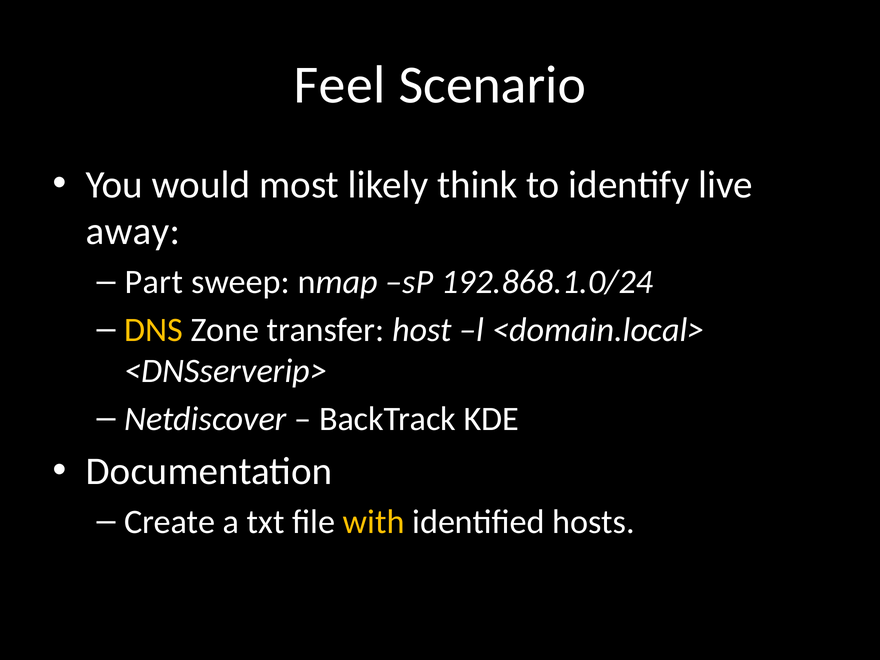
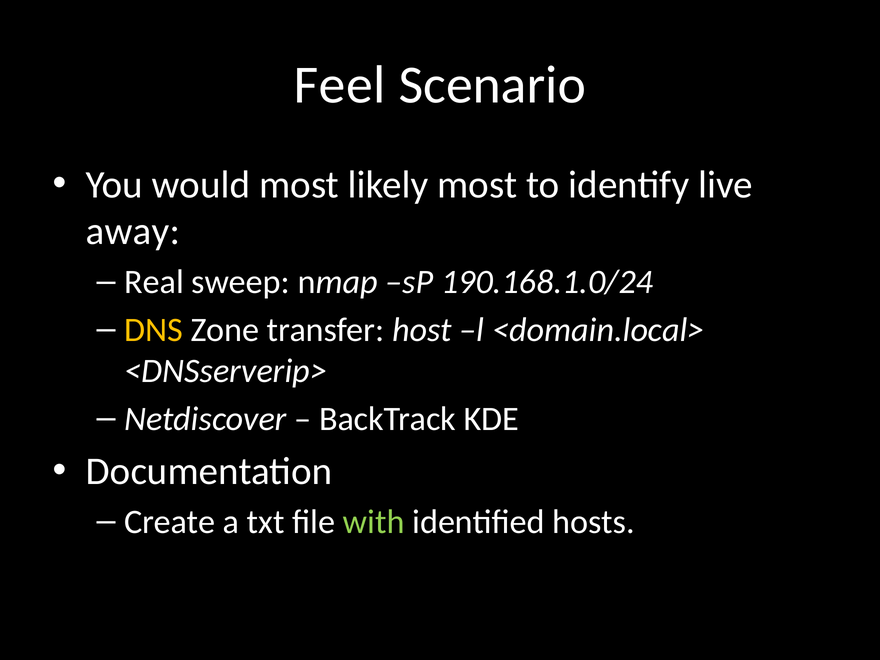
likely think: think -> most
Part: Part -> Real
192.868.1.0/24: 192.868.1.0/24 -> 190.168.1.0/24
with colour: yellow -> light green
